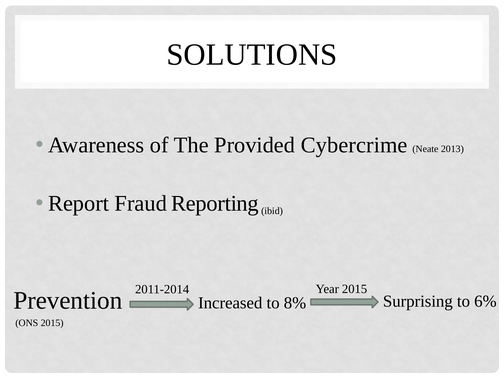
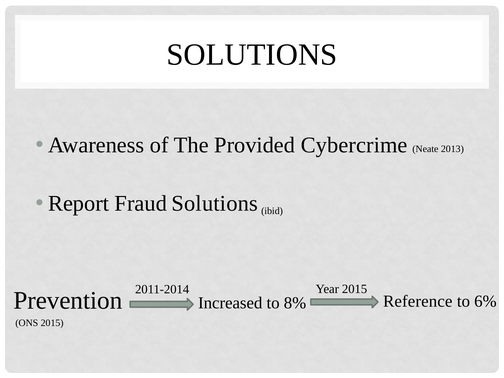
Fraud Reporting: Reporting -> Solutions
Surprising: Surprising -> Reference
